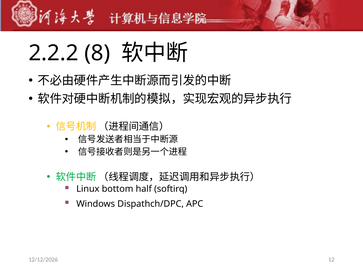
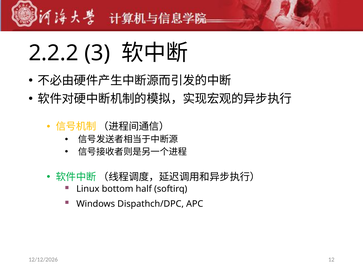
8: 8 -> 3
